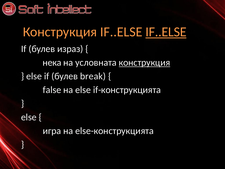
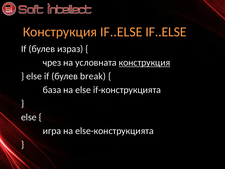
IF..ELSE at (166, 32) underline: present -> none
нека: нека -> чрез
false: false -> база
